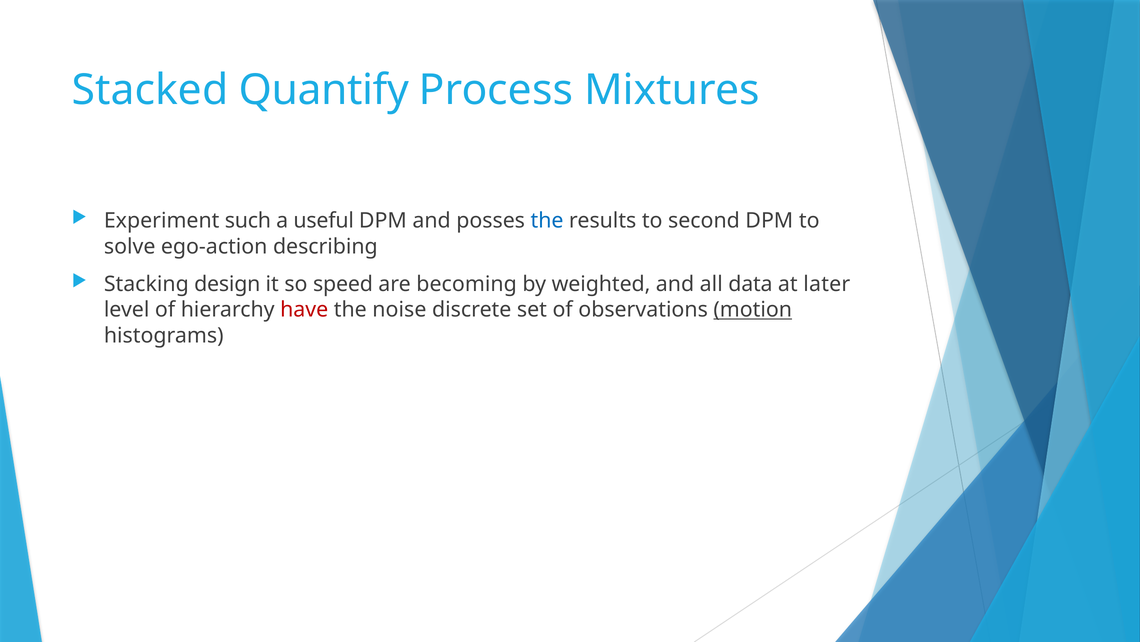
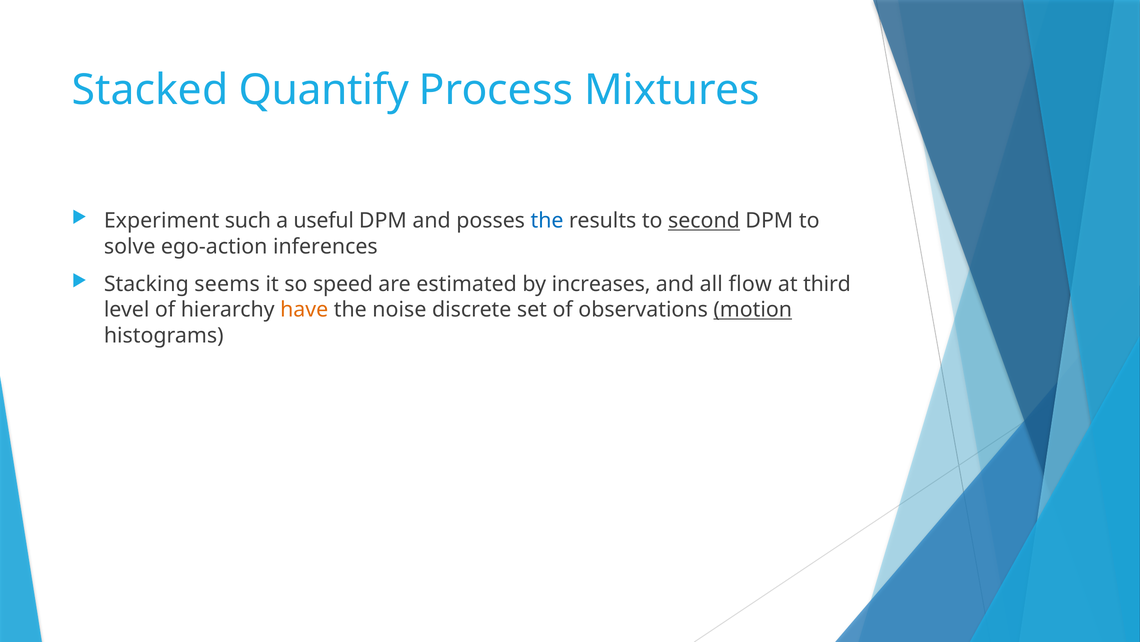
second underline: none -> present
describing: describing -> inferences
design: design -> seems
becoming: becoming -> estimated
weighted: weighted -> increases
data: data -> flow
later: later -> third
have colour: red -> orange
